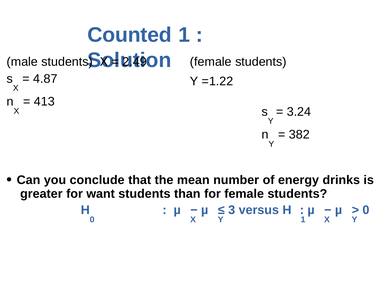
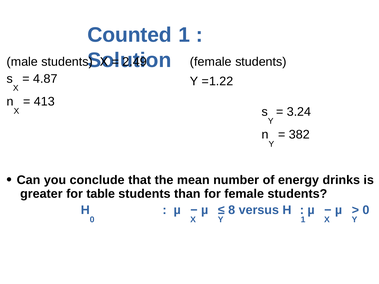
want: want -> table
3: 3 -> 8
